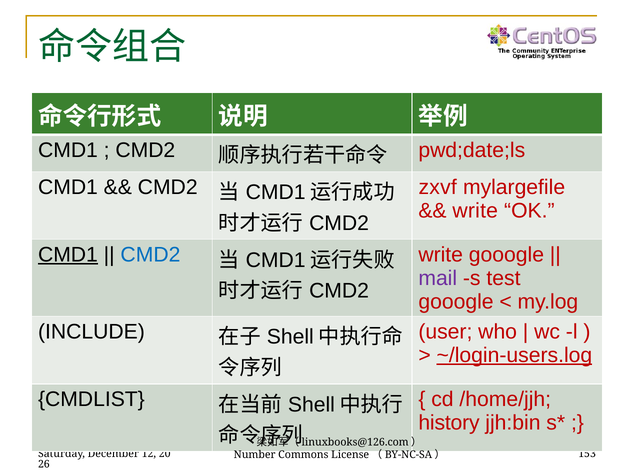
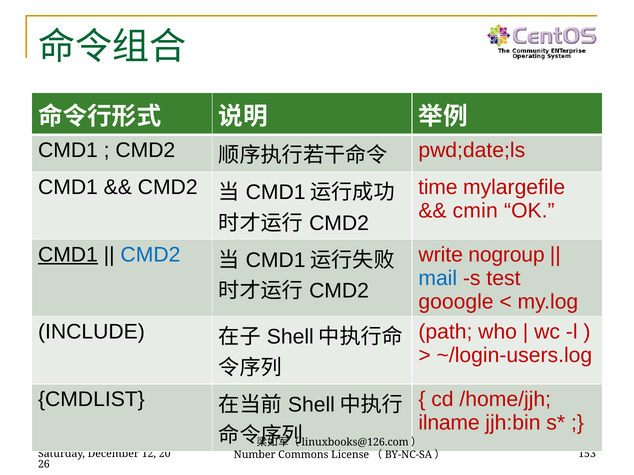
zxvf: zxvf -> time
write at (475, 211): write -> cmin
write gooogle: gooogle -> nogroup
mail colour: purple -> blue
user: user -> path
~/login-users.log underline: present -> none
history: history -> ilname
